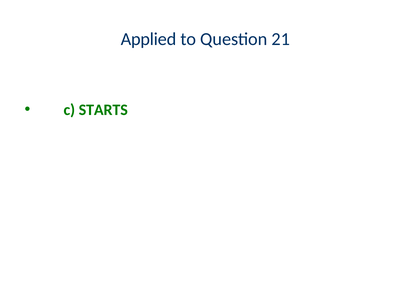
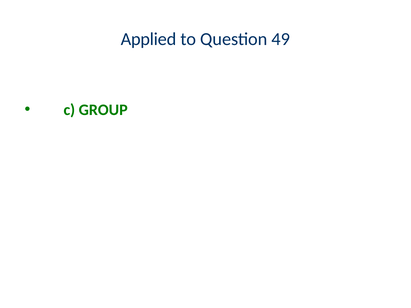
21: 21 -> 49
STARTS: STARTS -> GROUP
